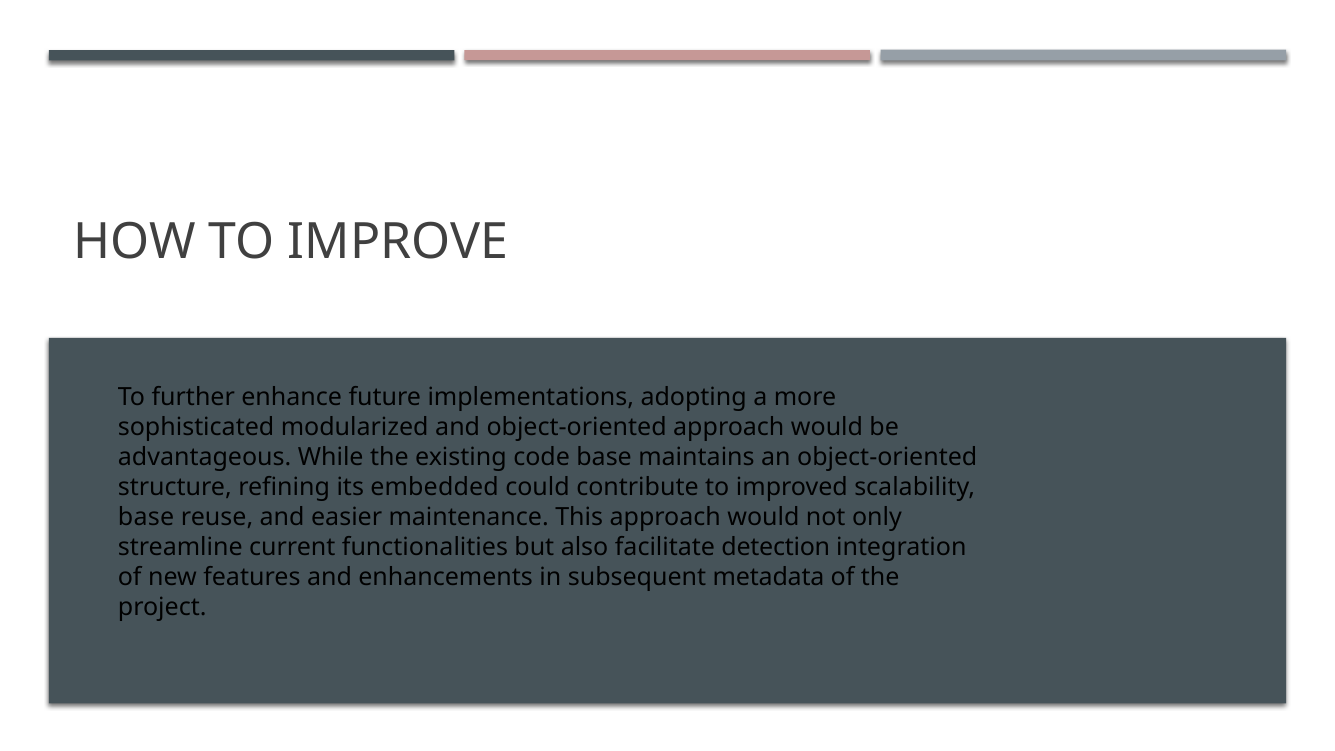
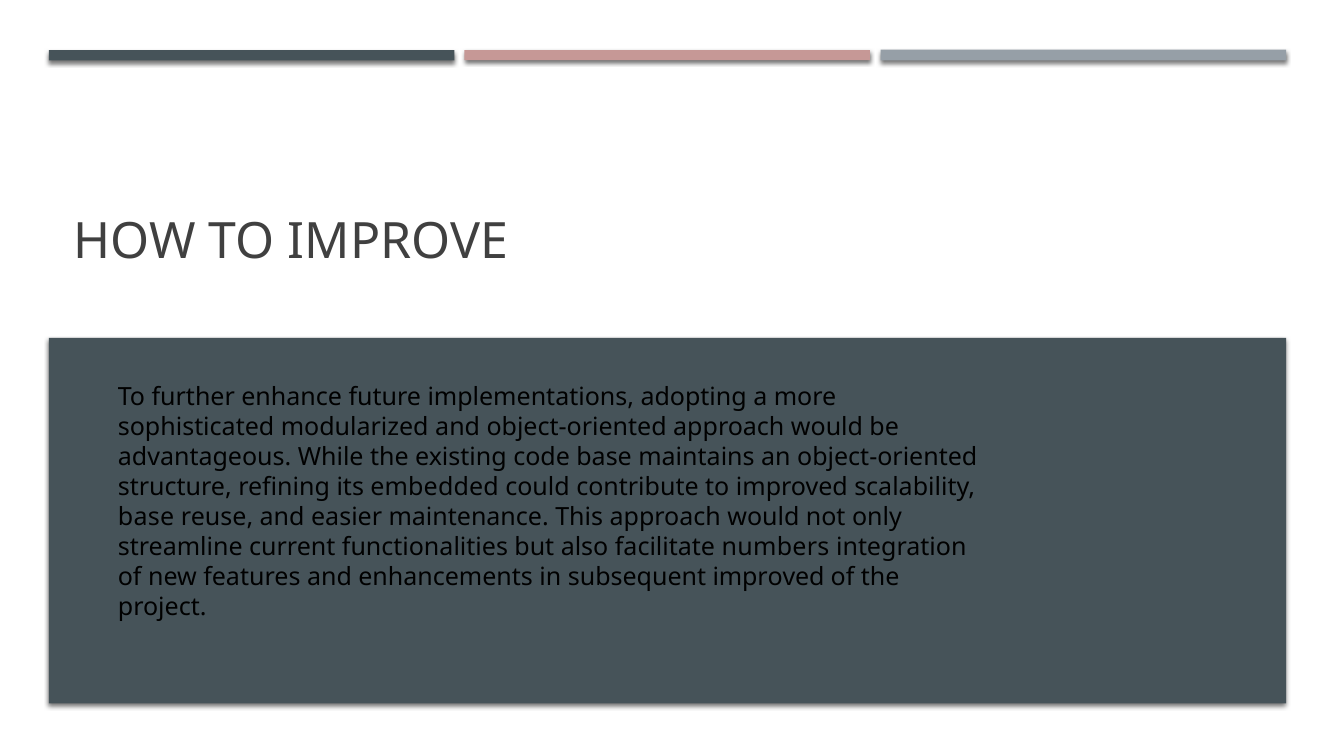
detection: detection -> numbers
subsequent metadata: metadata -> improved
